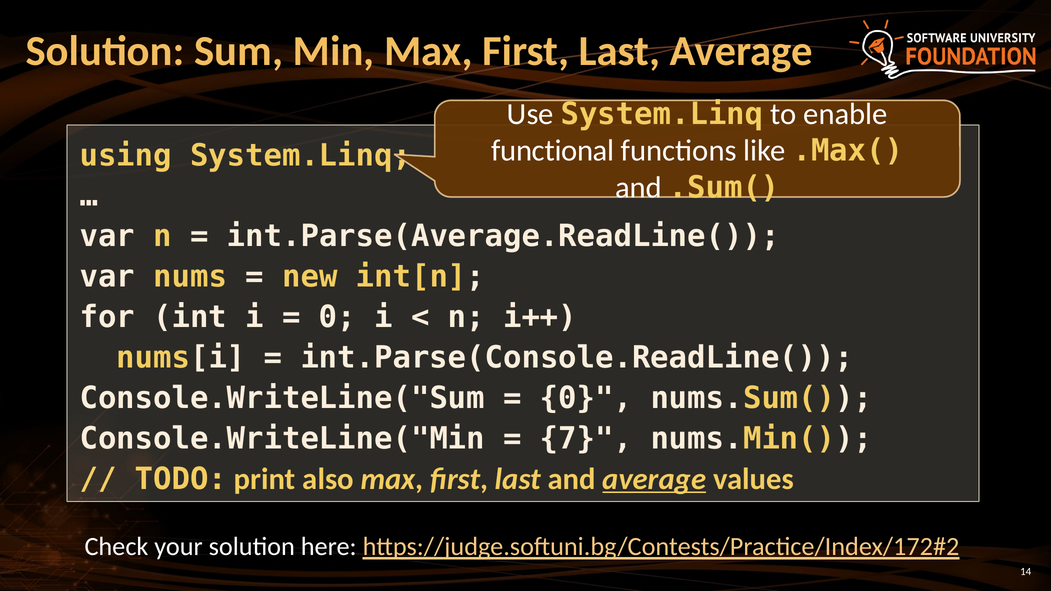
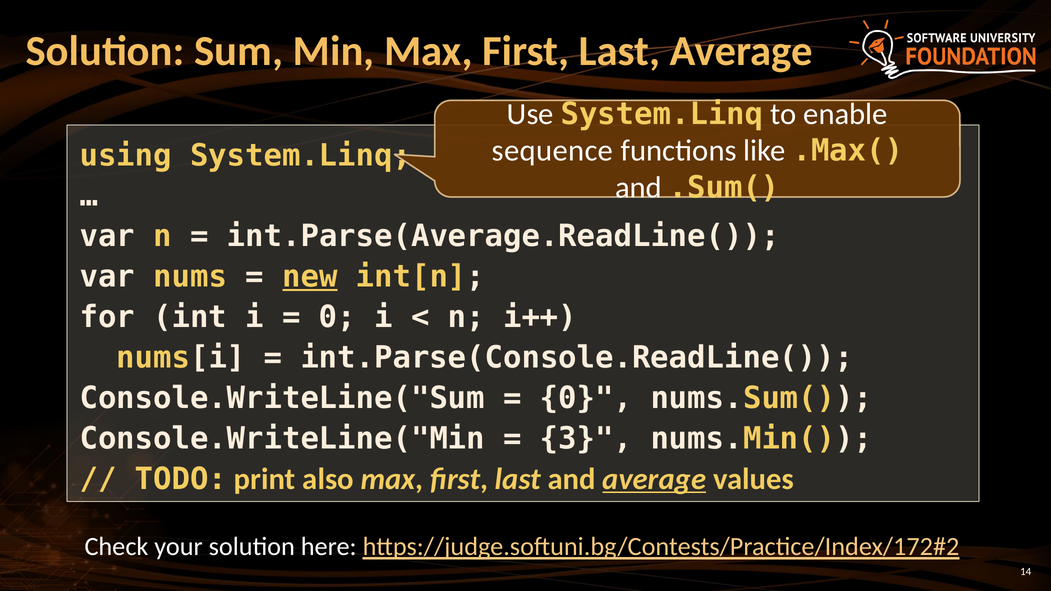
functional: functional -> sequence
new underline: none -> present
7: 7 -> 3
